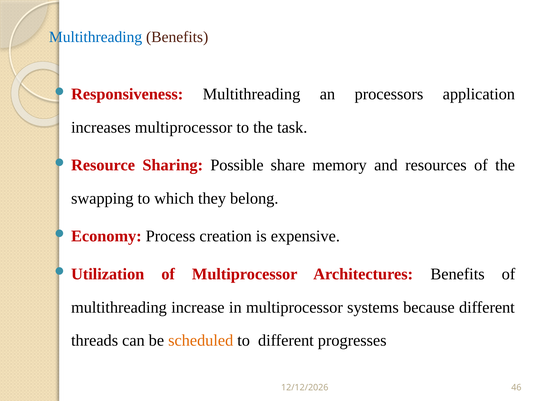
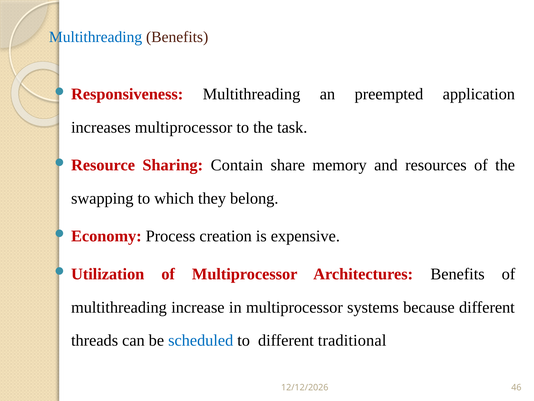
processors: processors -> preempted
Possible: Possible -> Contain
scheduled colour: orange -> blue
progresses: progresses -> traditional
